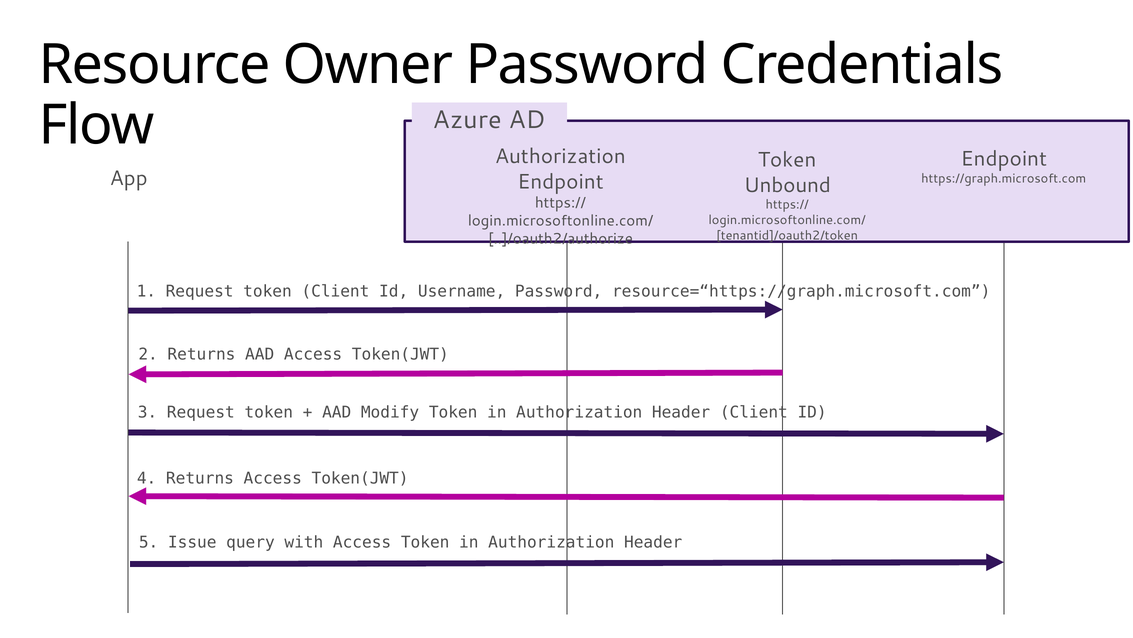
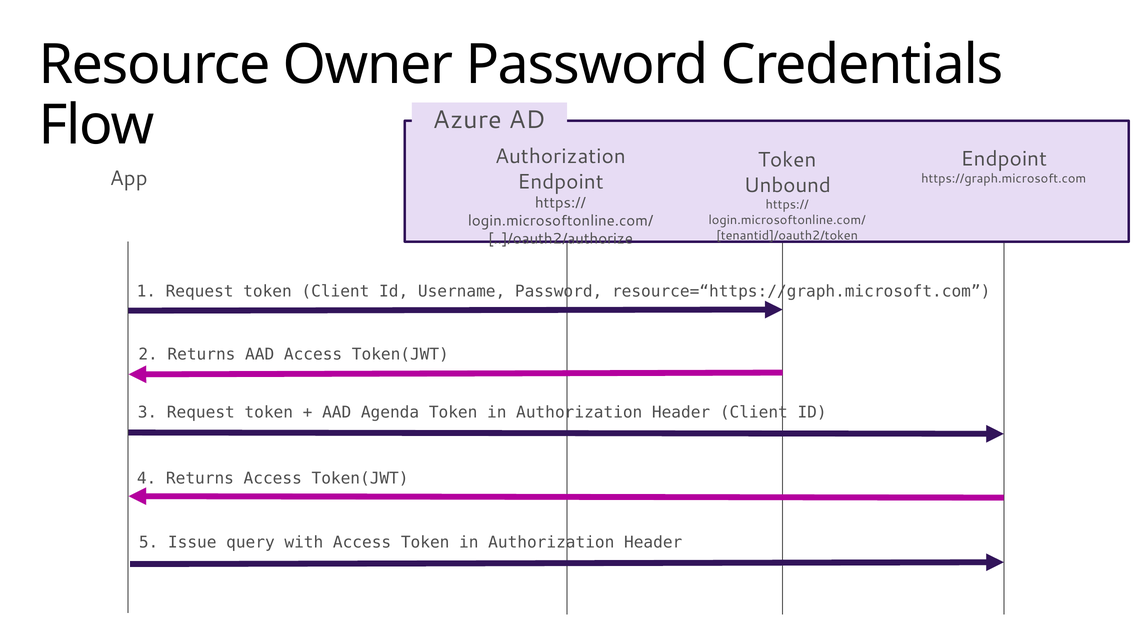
Modify: Modify -> Agenda
